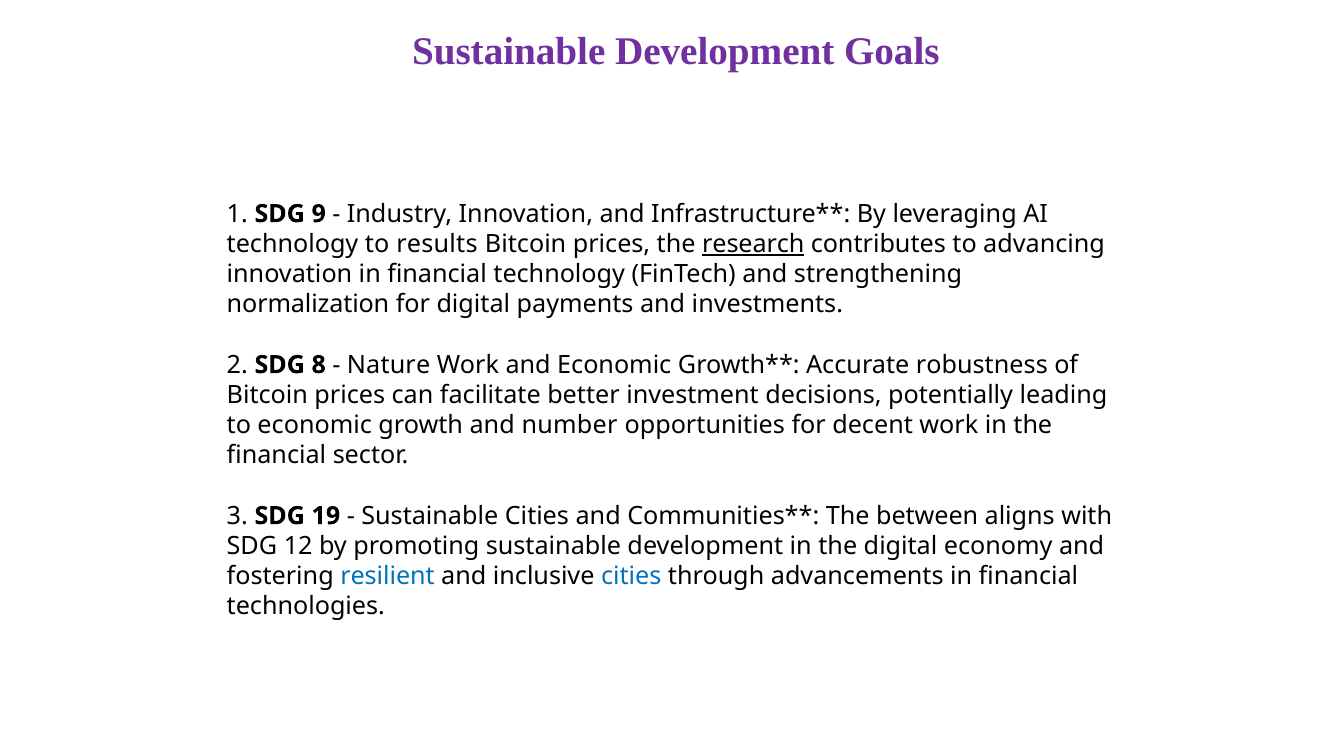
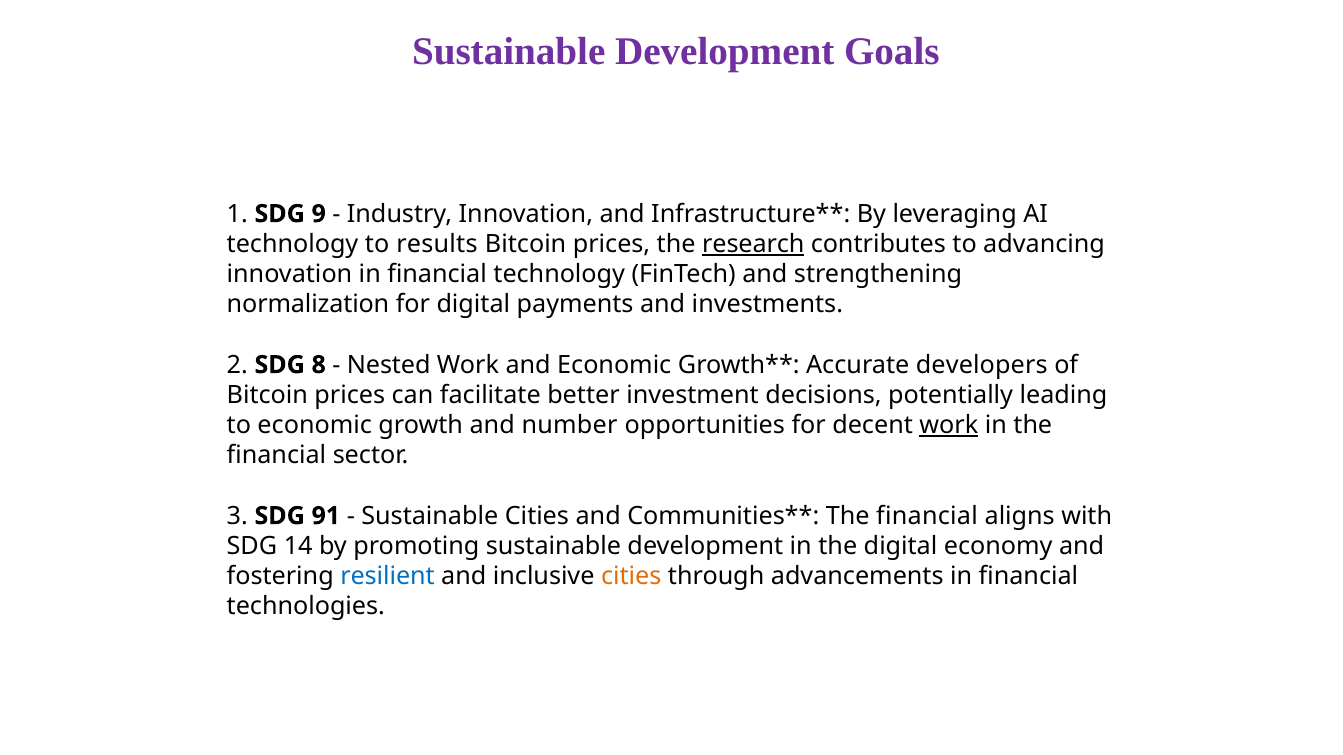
Nature: Nature -> Nested
robustness: robustness -> developers
work at (949, 425) underline: none -> present
19: 19 -> 91
between at (927, 516): between -> financial
12: 12 -> 14
cities at (631, 577) colour: blue -> orange
